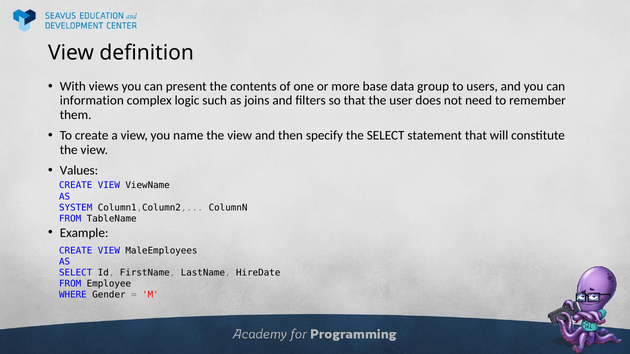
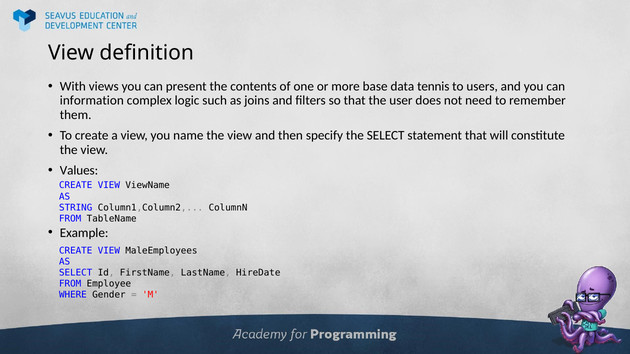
group: group -> tennis
SYSTEM: SYSTEM -> STRING
